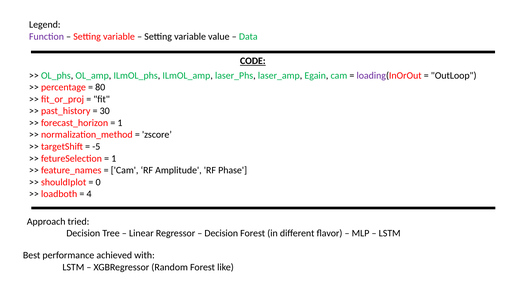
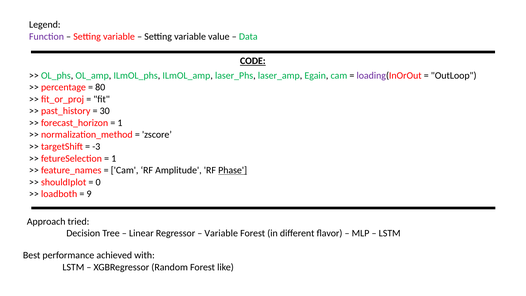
-5: -5 -> -3
Phase underline: none -> present
4: 4 -> 9
Decision at (221, 233): Decision -> Variable
